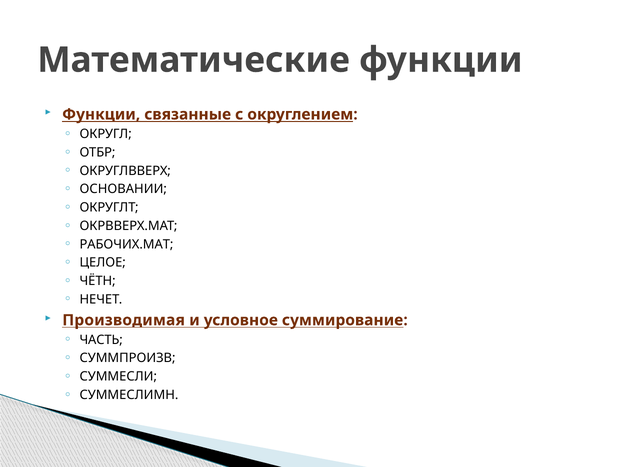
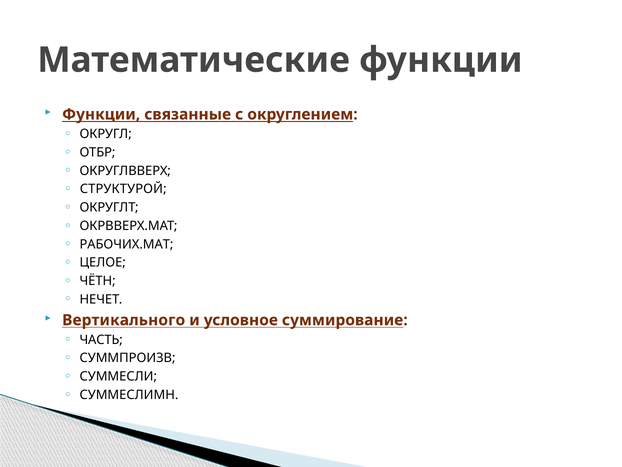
ОСНОВАНИИ: ОСНОВАНИИ -> СТРУКТУРОЙ
Производимая: Производимая -> Вертикального
